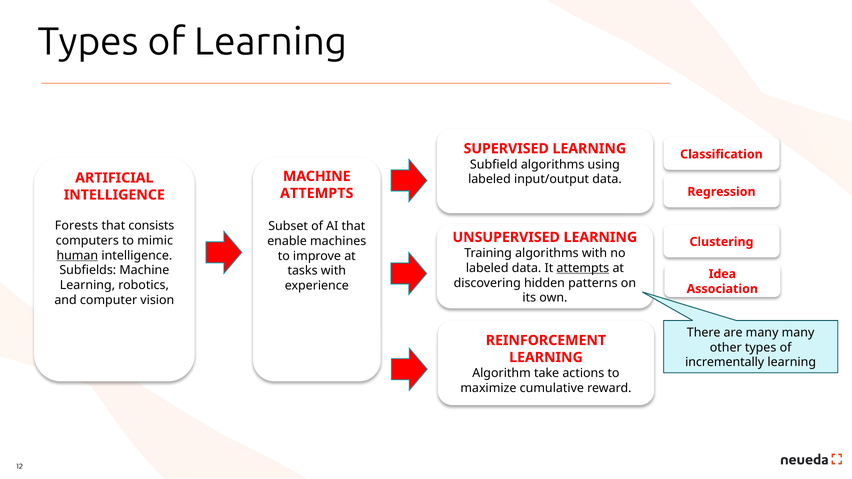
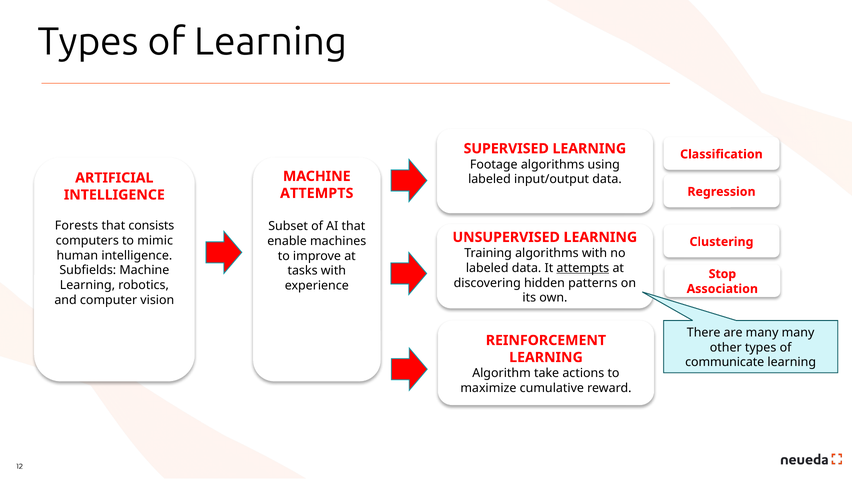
Subfield: Subfield -> Footage
human underline: present -> none
Idea: Idea -> Stop
incrementally: incrementally -> communicate
